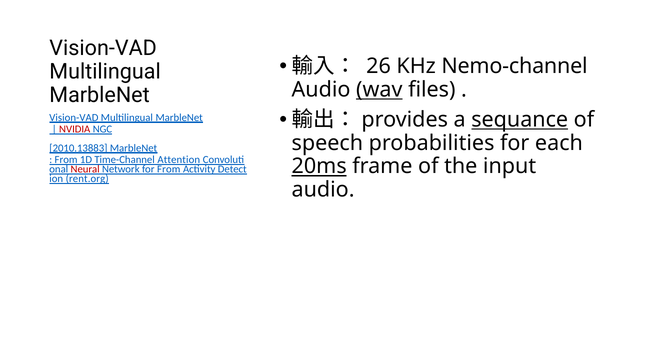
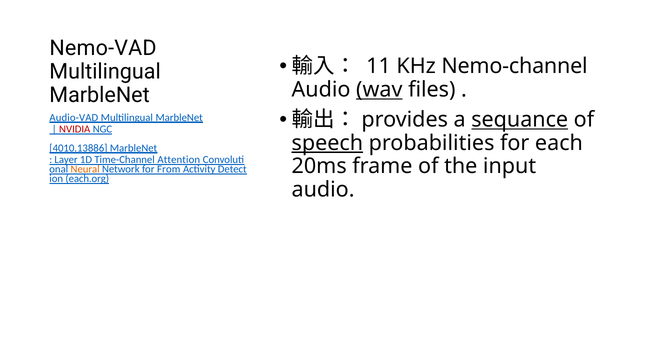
Vision-VAD at (103, 48): Vision-VAD -> Nemo-VAD
26: 26 -> 11
Vision-VAD at (74, 117): Vision-VAD -> Audio-VAD
speech underline: none -> present
2010.13883: 2010.13883 -> 4010.13886
From at (66, 160): From -> Layer
20ms underline: present -> none
Neural colour: red -> orange
rent.org: rent.org -> each.org
